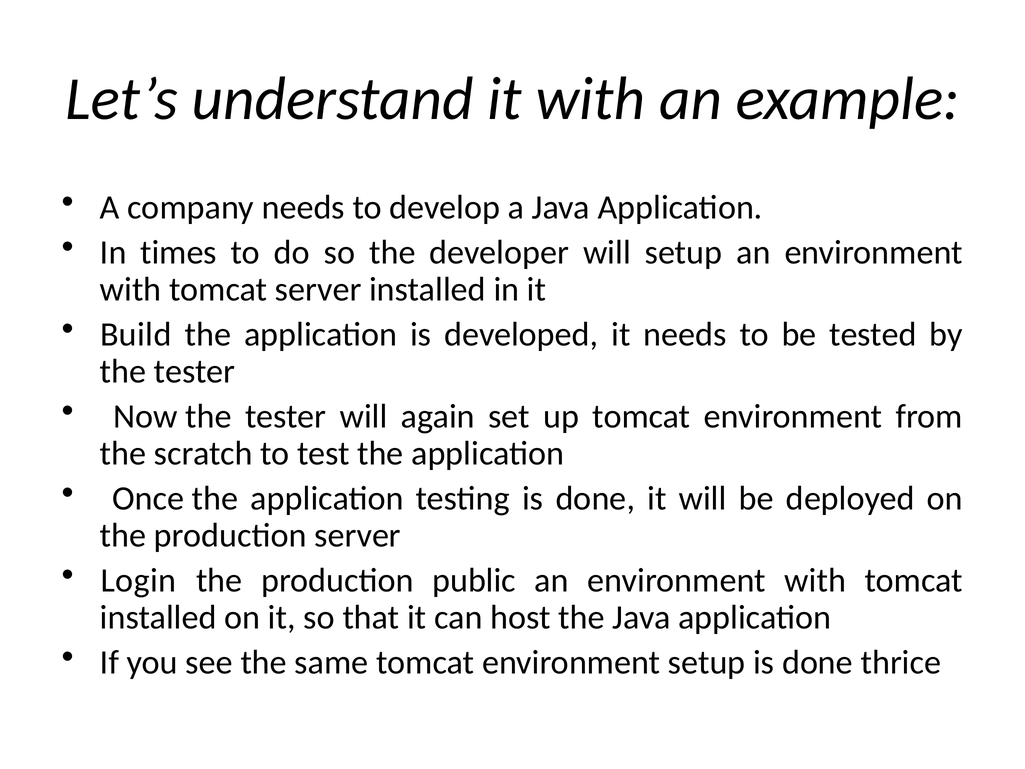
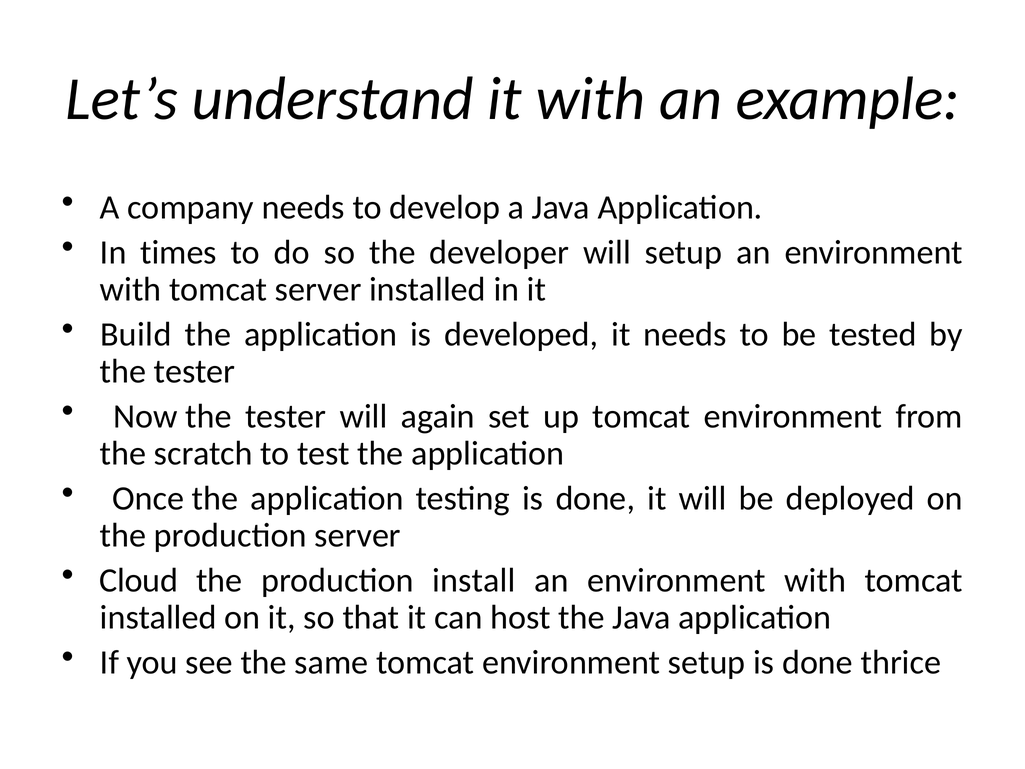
Login: Login -> Cloud
public: public -> install
